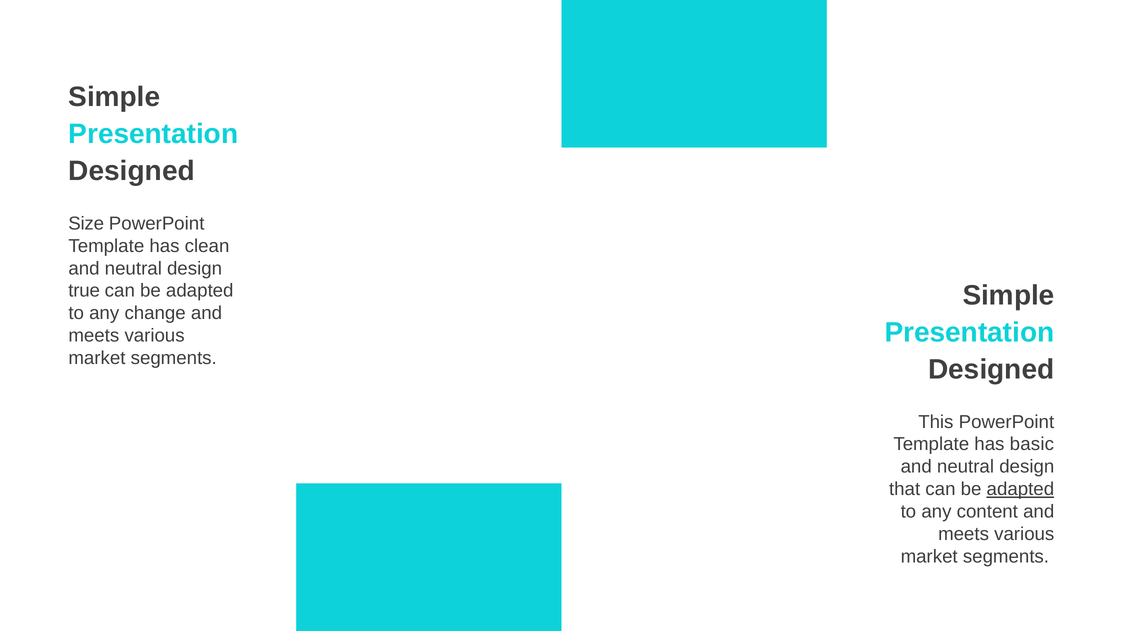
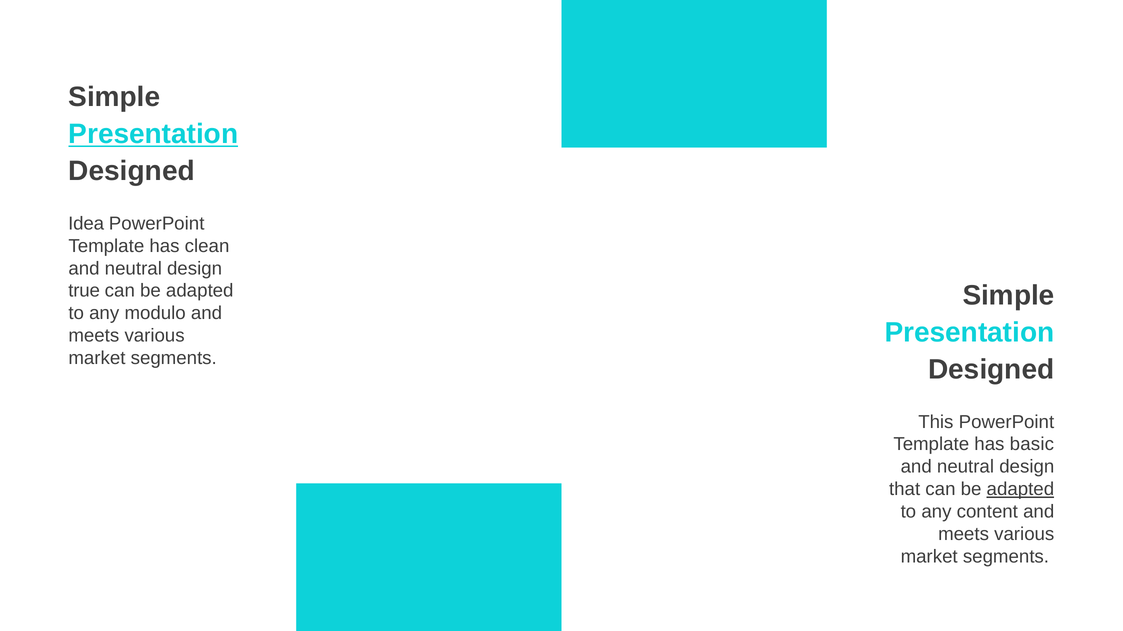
Presentation at (153, 134) underline: none -> present
Size: Size -> Idea
change: change -> modulo
